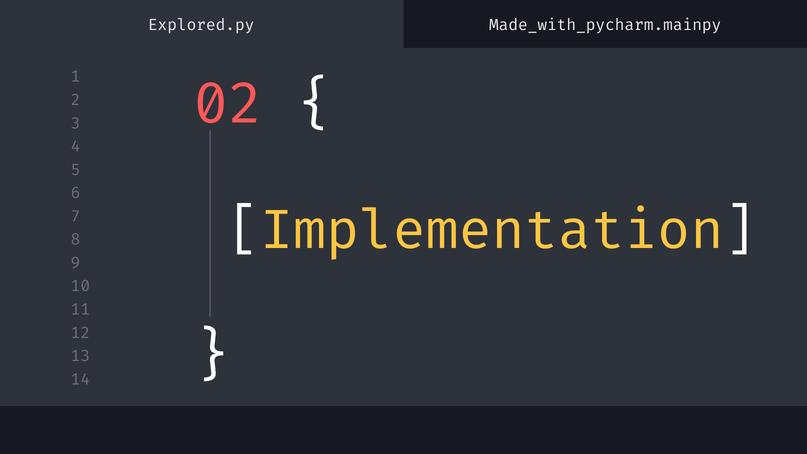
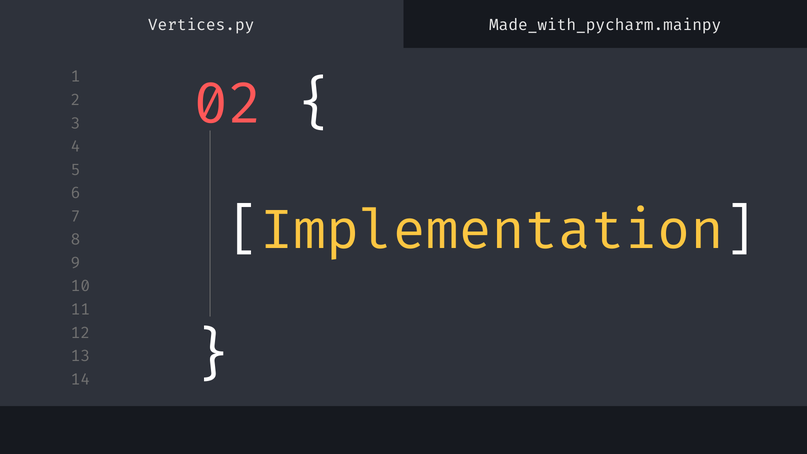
Explored.py: Explored.py -> Vertices.py
